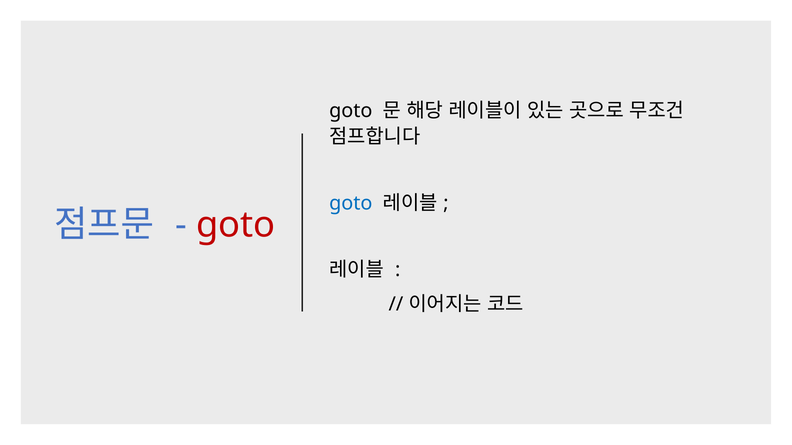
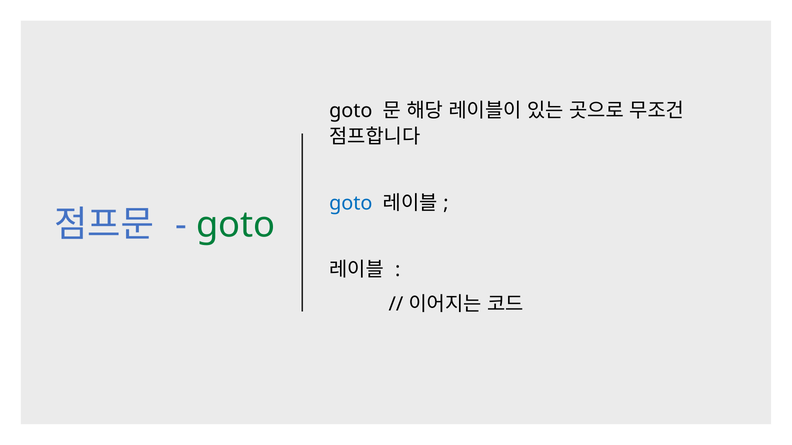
goto at (236, 225) colour: red -> green
